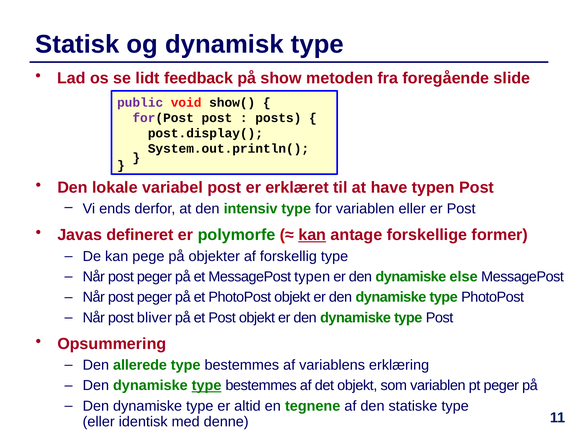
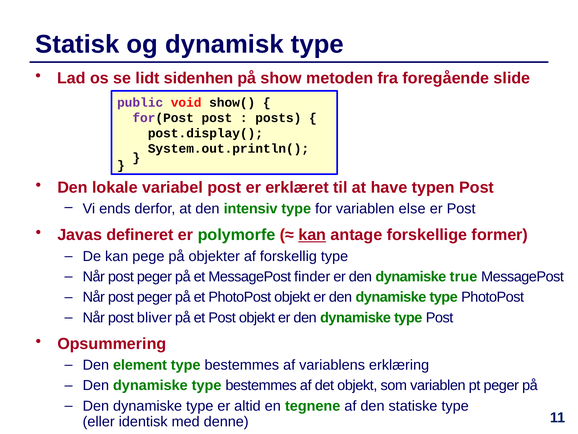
feedback: feedback -> sidenhen
variablen eller: eller -> else
MessagePost typen: typen -> finder
else: else -> true
allerede: allerede -> element
type at (207, 385) underline: present -> none
